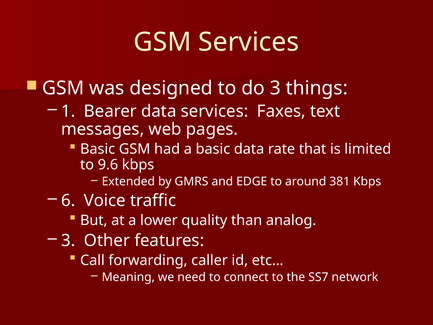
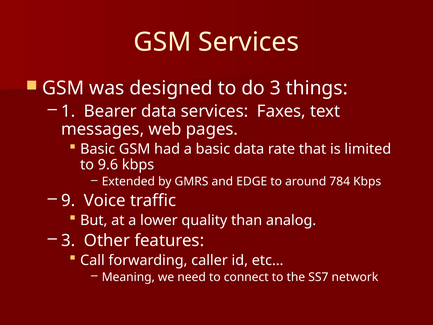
381: 381 -> 784
6: 6 -> 9
